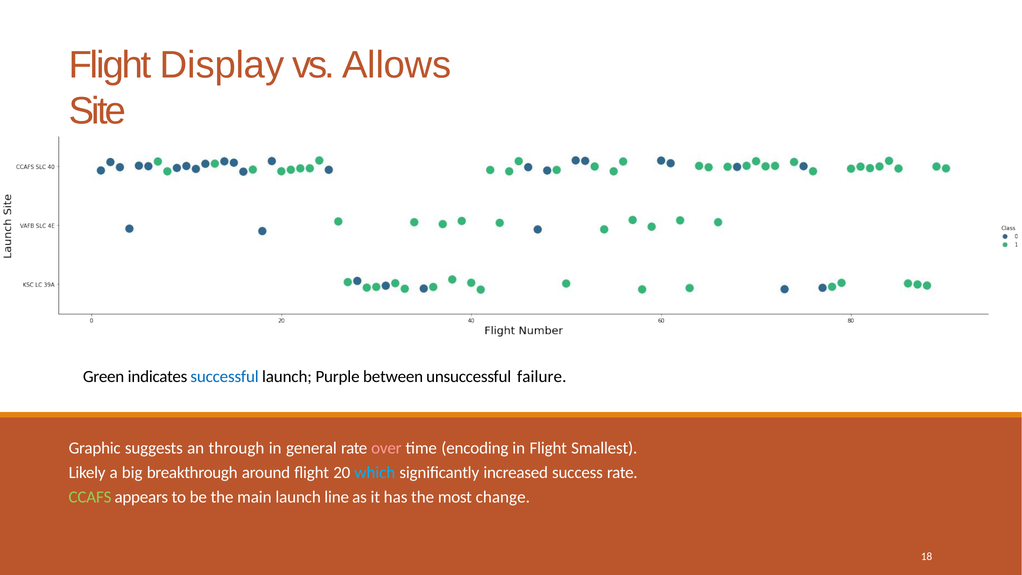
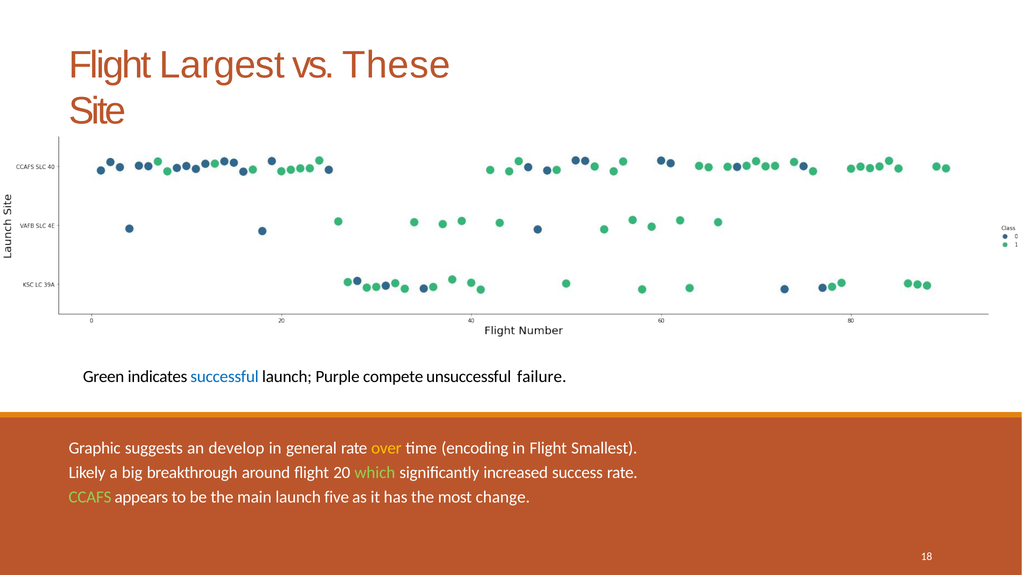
Display: Display -> Largest
Allows: Allows -> These
between: between -> compete
through: through -> develop
over colour: pink -> yellow
which colour: light blue -> light green
line: line -> five
